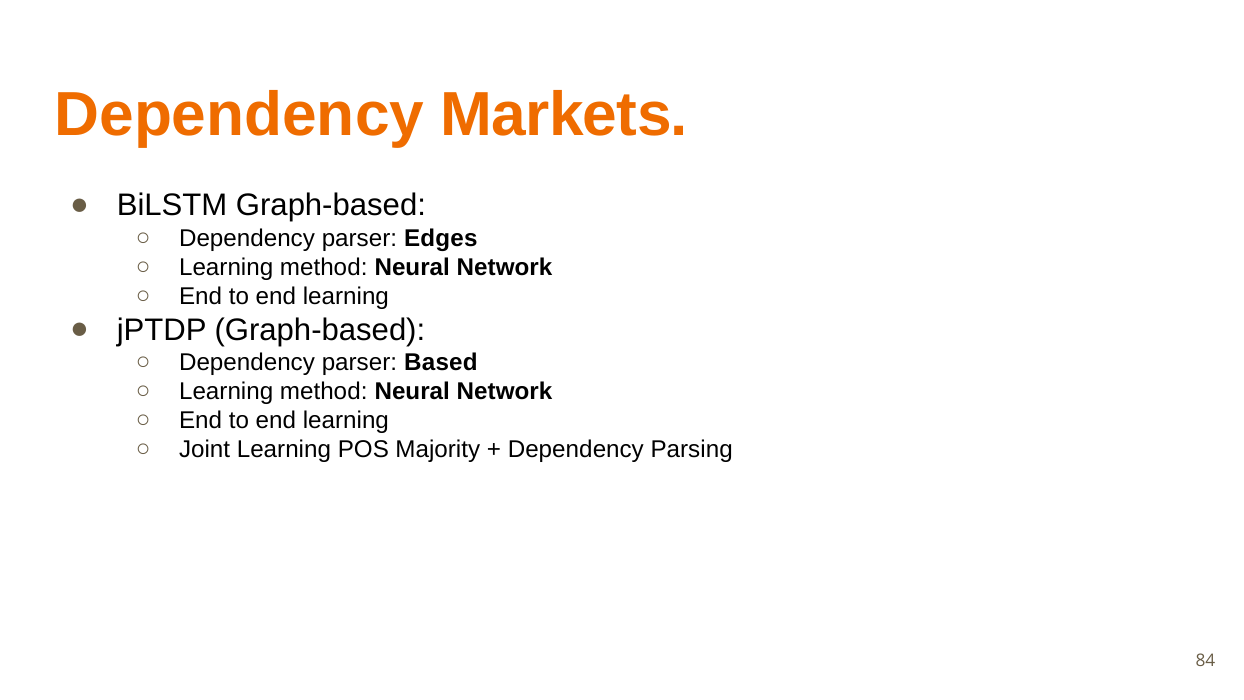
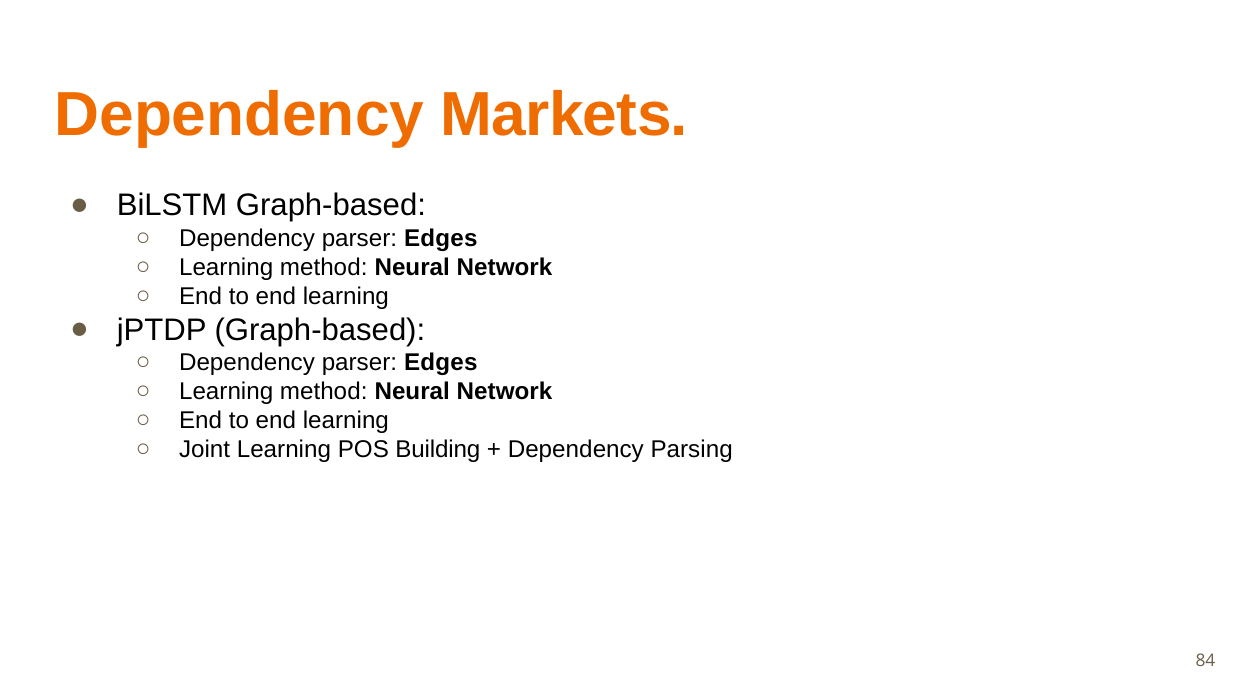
Based at (441, 363): Based -> Edges
Majority: Majority -> Building
